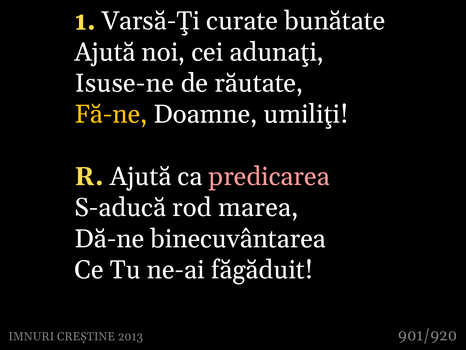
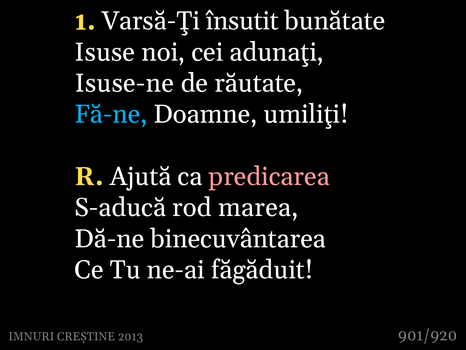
curate: curate -> însutit
Ajută at (105, 52): Ajută -> Isuse
Fă-ne colour: yellow -> light blue
